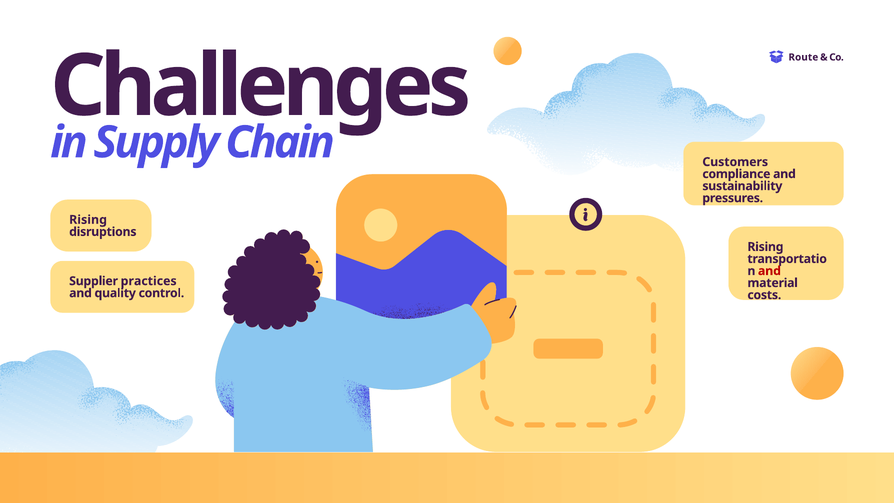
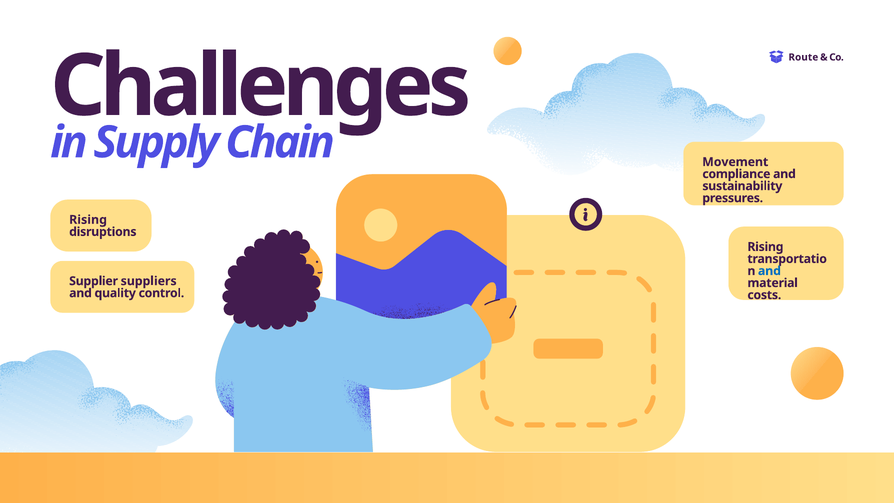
Customers: Customers -> Movement
and at (769, 271) colour: red -> blue
practices: practices -> suppliers
